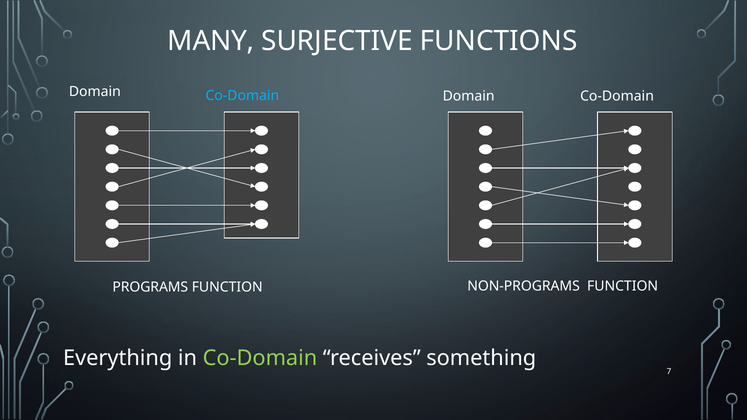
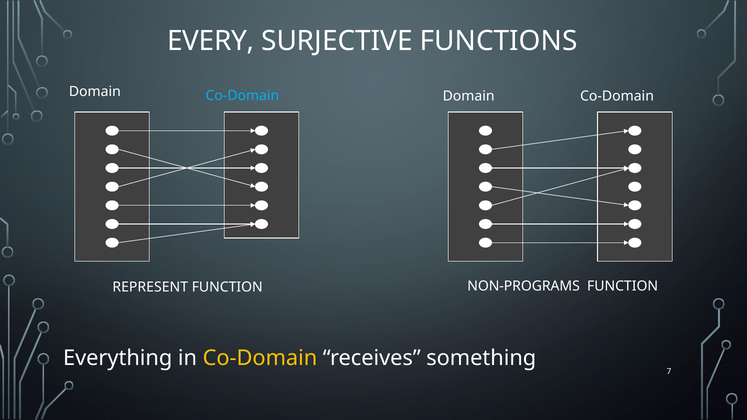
MANY: MANY -> EVERY
PROGRAMS: PROGRAMS -> REPRESENT
Co-Domain at (260, 358) colour: light green -> yellow
